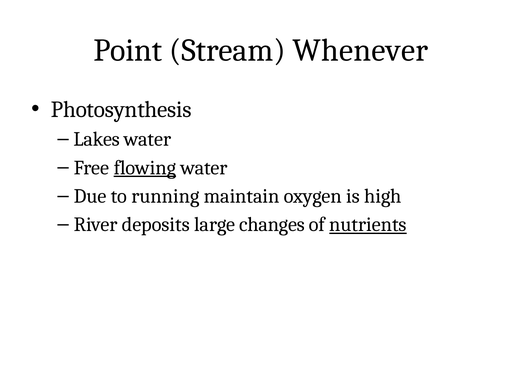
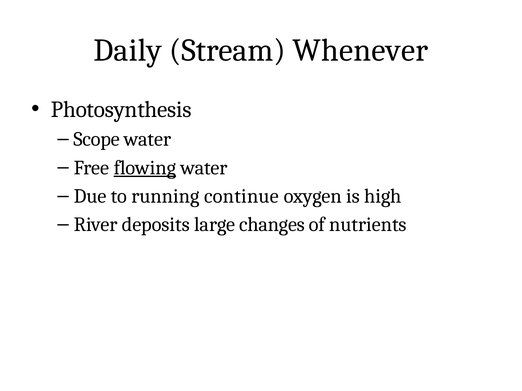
Point: Point -> Daily
Lakes: Lakes -> Scope
maintain: maintain -> continue
nutrients underline: present -> none
